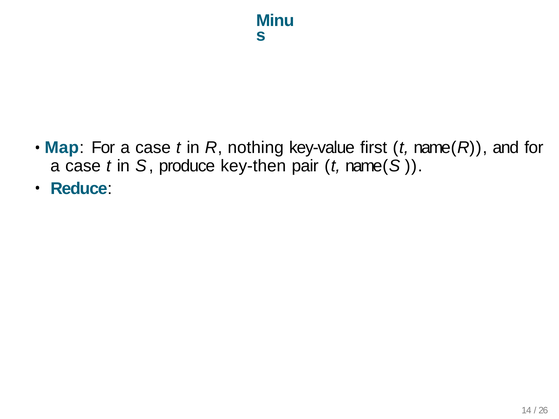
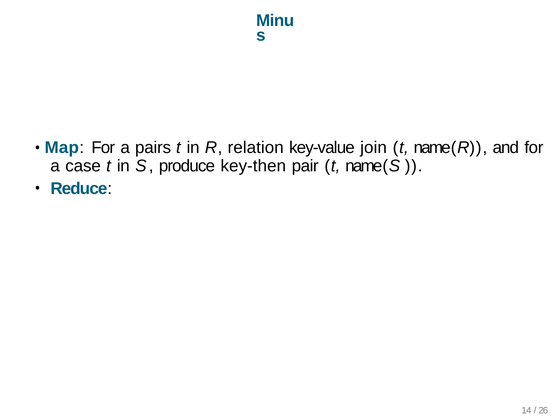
Map For a case: case -> pairs
nothing: nothing -> relation
ﬁrst: ﬁrst -> join
